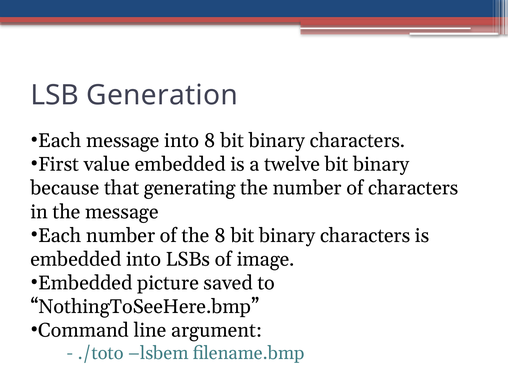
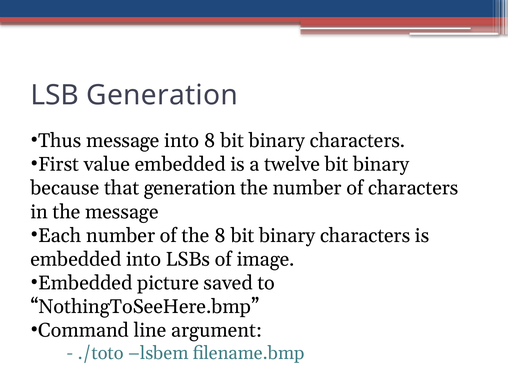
Each at (60, 141): Each -> Thus
that generating: generating -> generation
